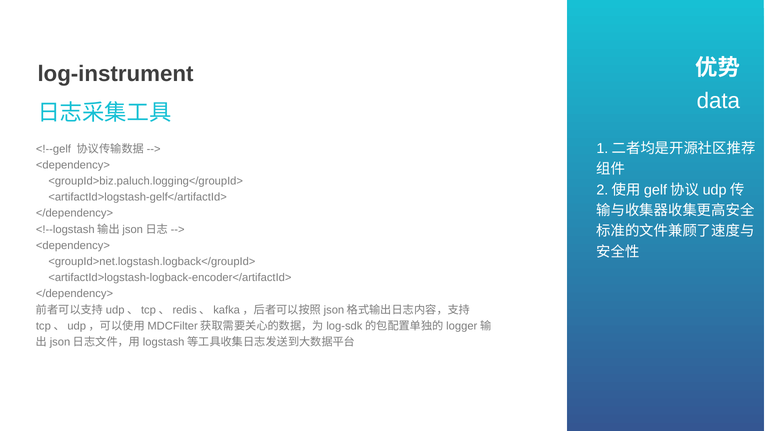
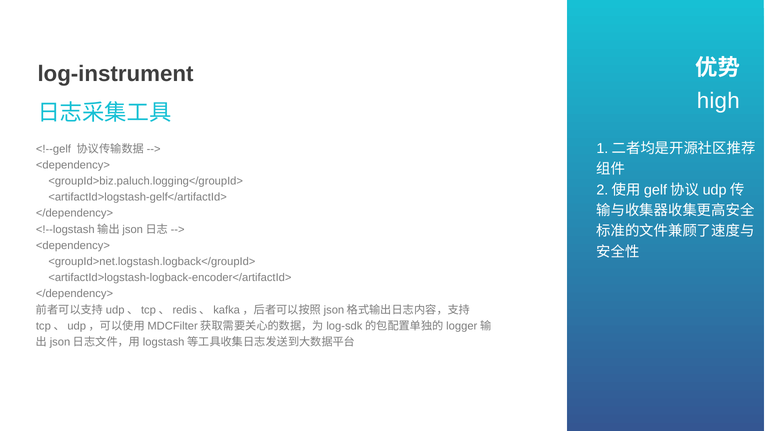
data: data -> high
